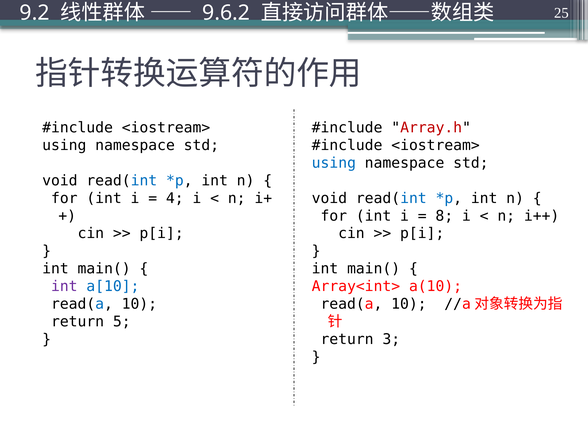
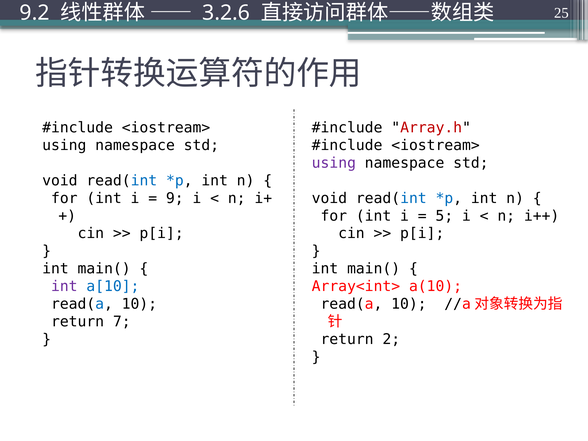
9.6.2: 9.6.2 -> 3.2.6
using at (334, 163) colour: blue -> purple
4: 4 -> 9
8: 8 -> 5
5: 5 -> 7
3: 3 -> 2
